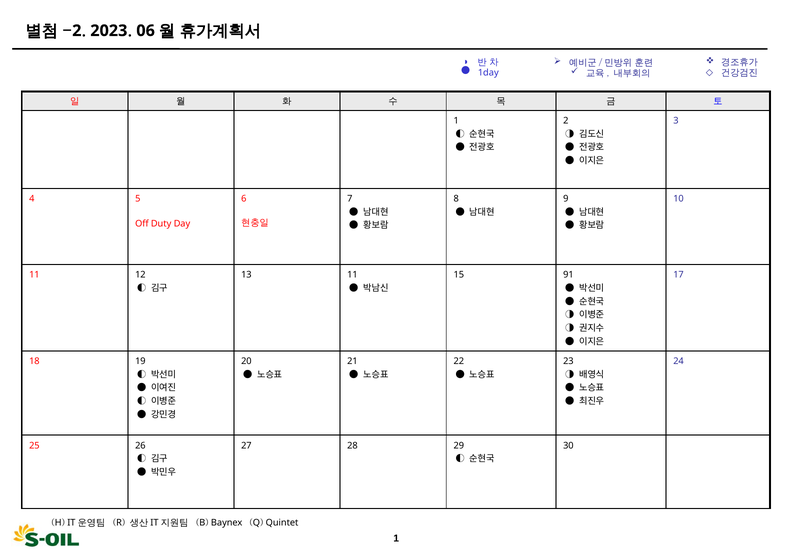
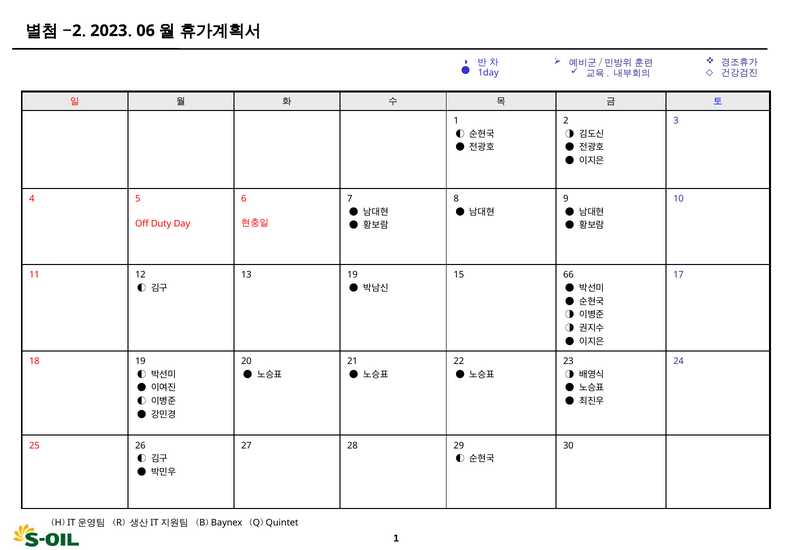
13 11: 11 -> 19
91: 91 -> 66
